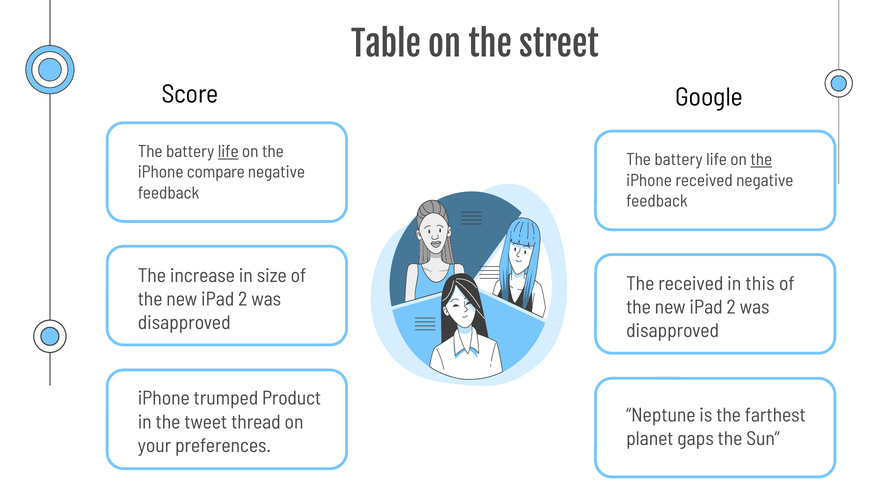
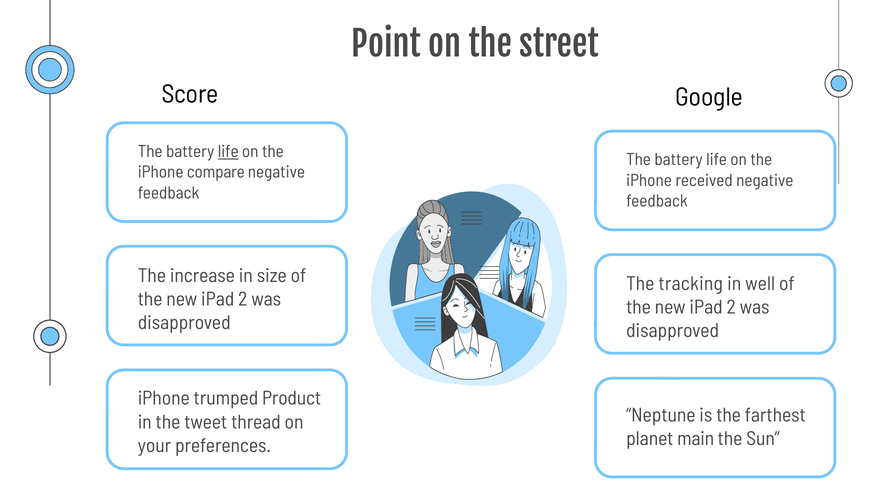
Table: Table -> Point
the at (761, 160) underline: present -> none
The received: received -> tracking
this: this -> well
gaps: gaps -> main
